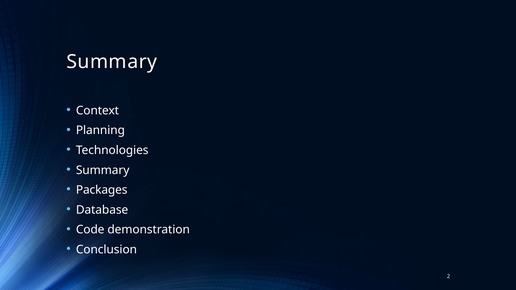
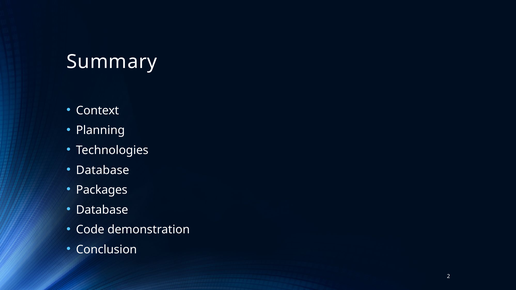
Summary at (103, 170): Summary -> Database
